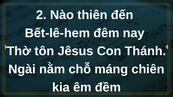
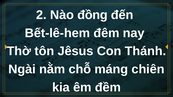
thiên: thiên -> đồng
